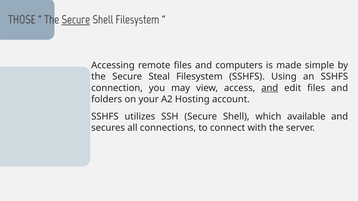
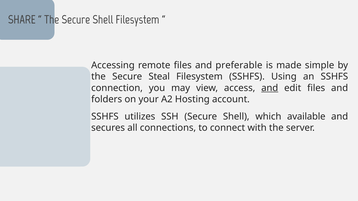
THOSE: THOSE -> SHARE
Secure at (76, 20) underline: present -> none
computers: computers -> preferable
